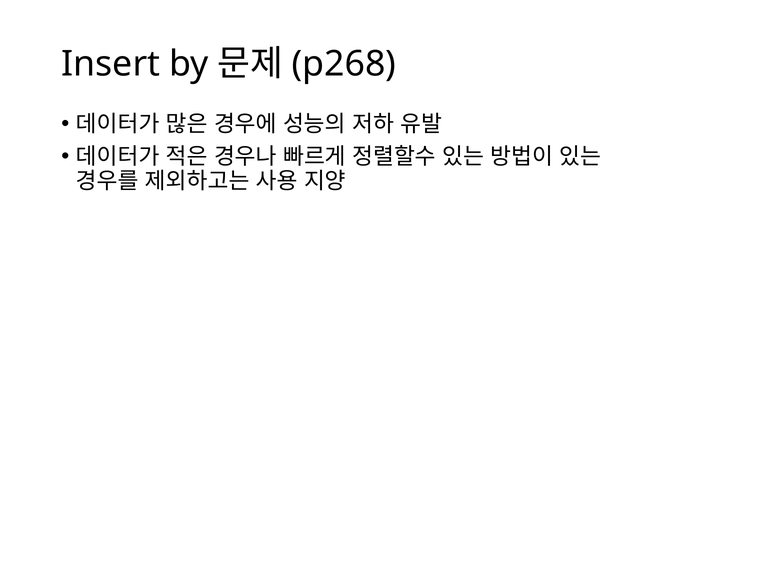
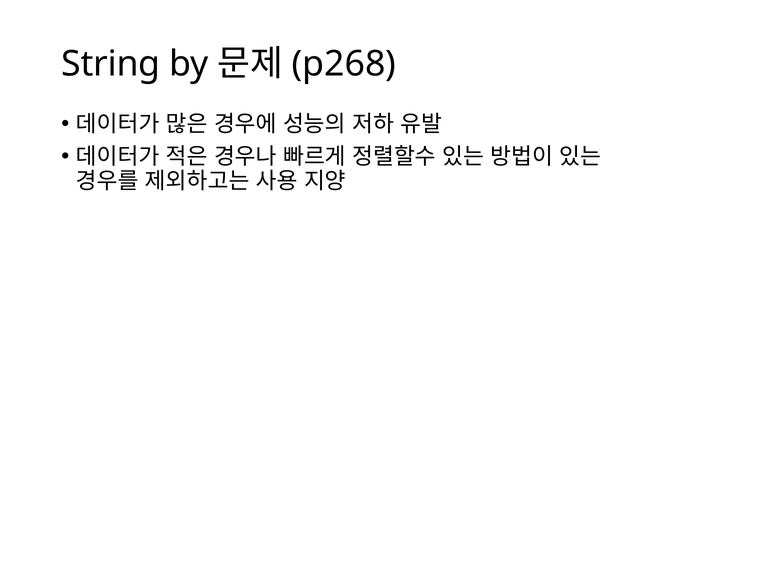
Insert: Insert -> String
